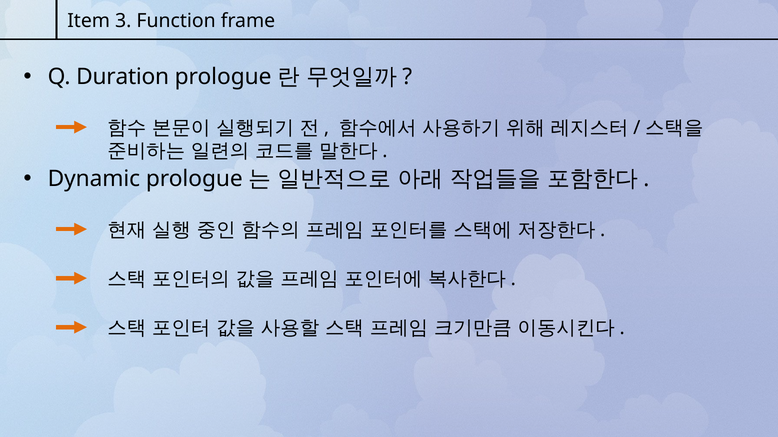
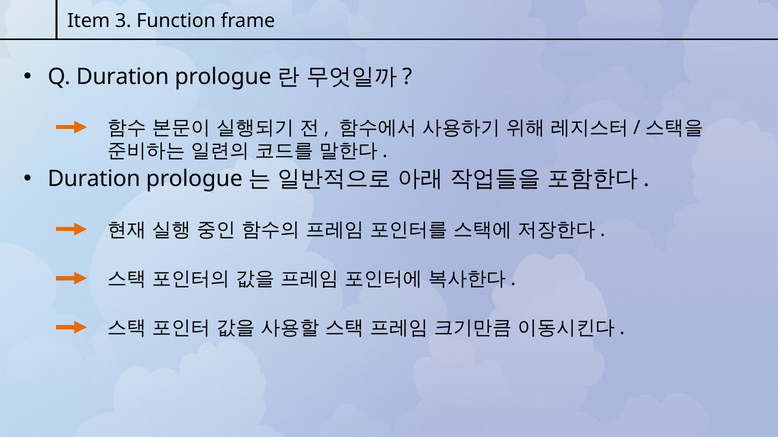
Dynamic at (94, 179): Dynamic -> Duration
